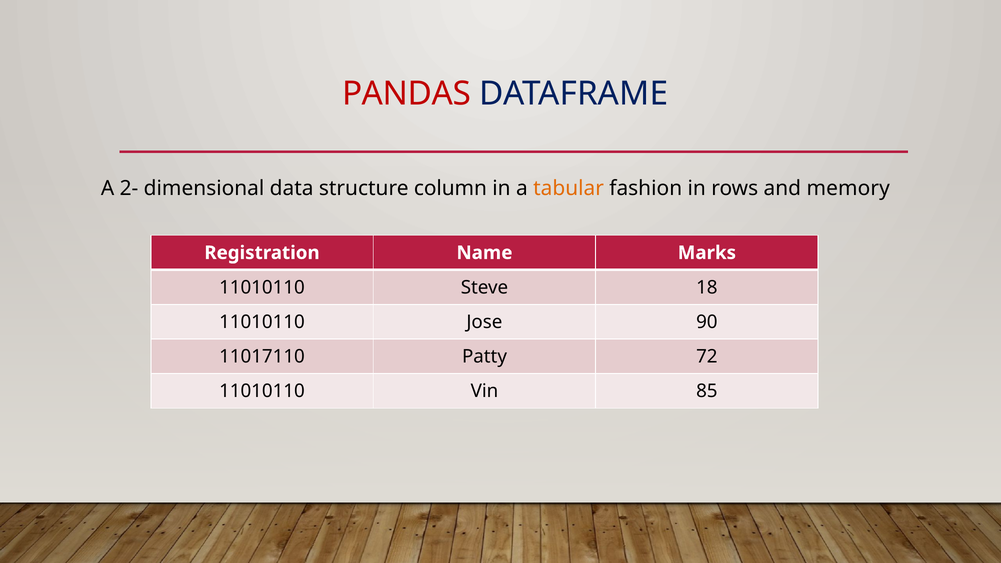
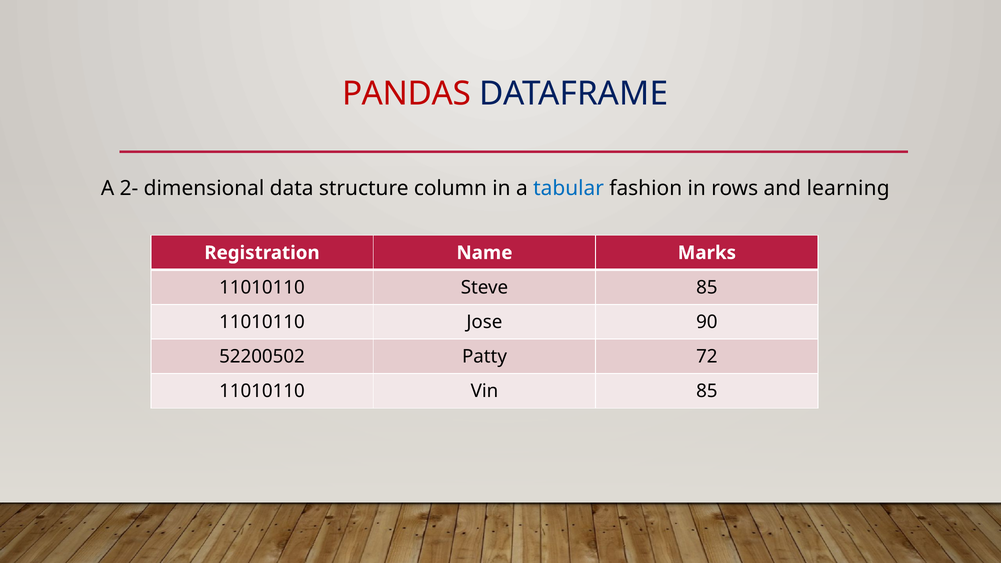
tabular colour: orange -> blue
memory: memory -> learning
Steve 18: 18 -> 85
11017110: 11017110 -> 52200502
